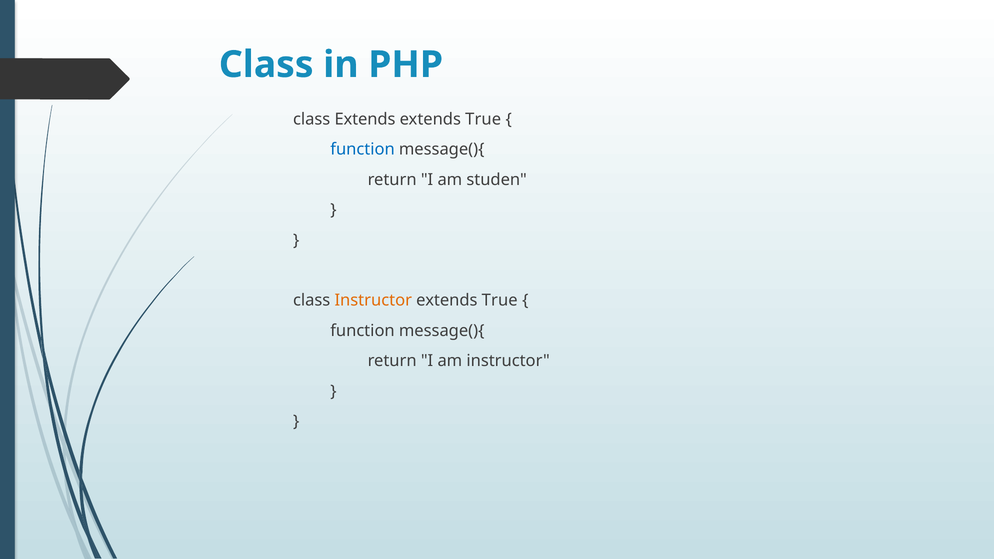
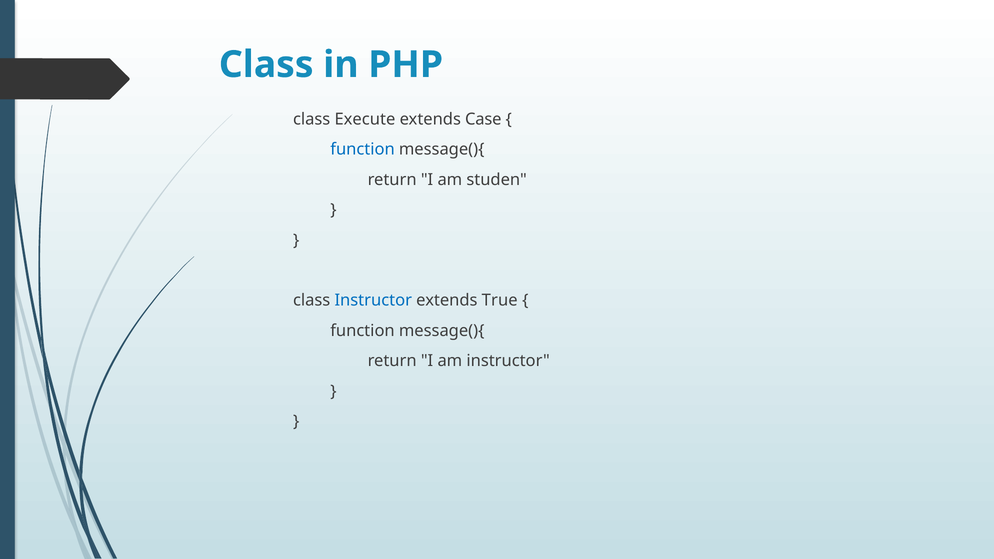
class Extends: Extends -> Execute
True at (483, 119): True -> Case
Instructor at (373, 301) colour: orange -> blue
